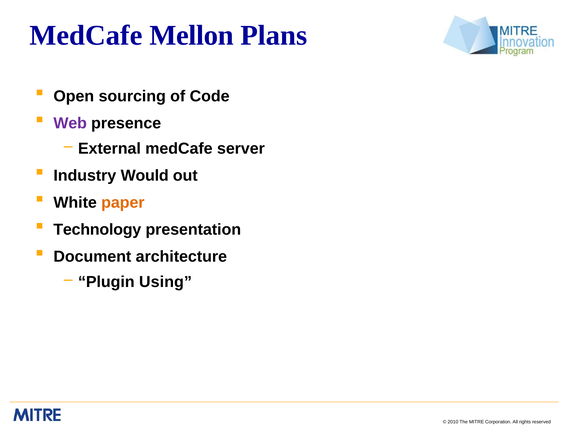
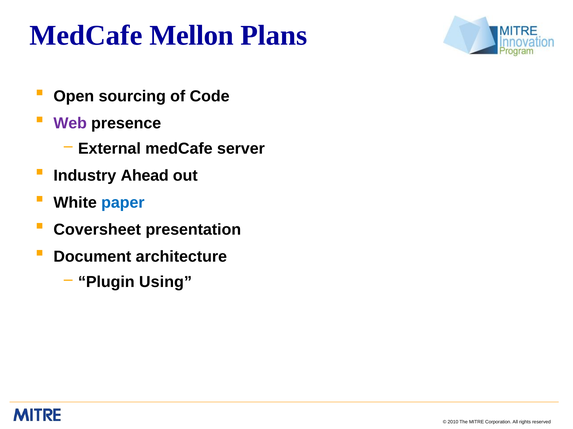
Would: Would -> Ahead
paper colour: orange -> blue
Technology: Technology -> Coversheet
